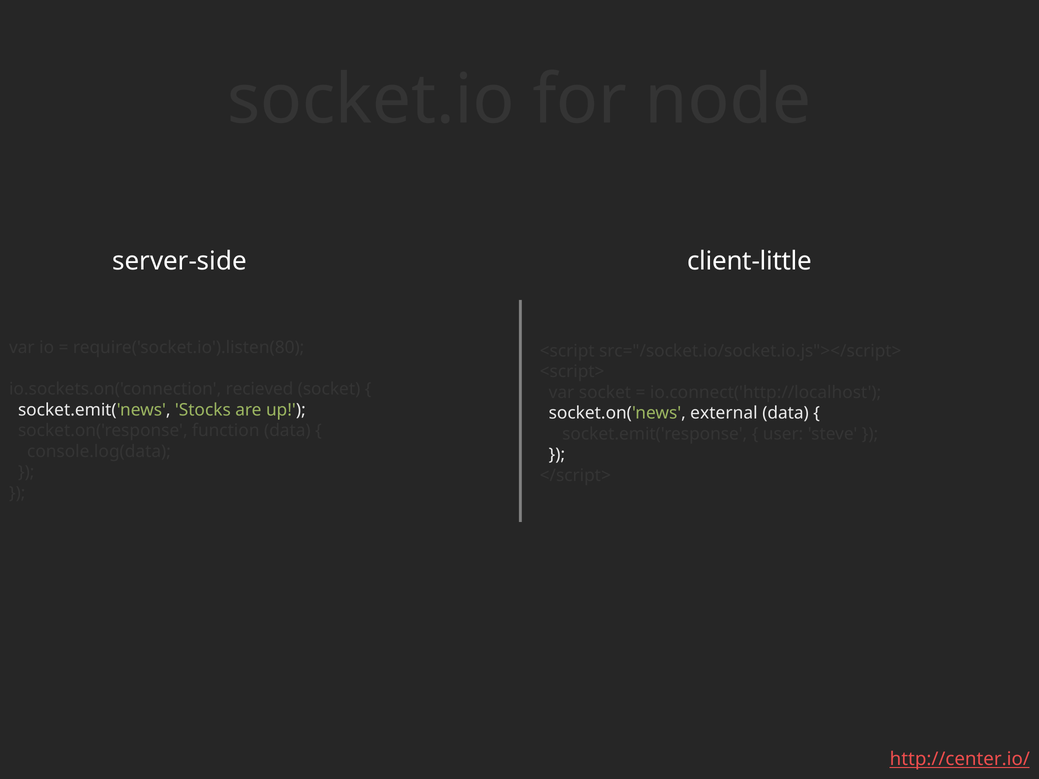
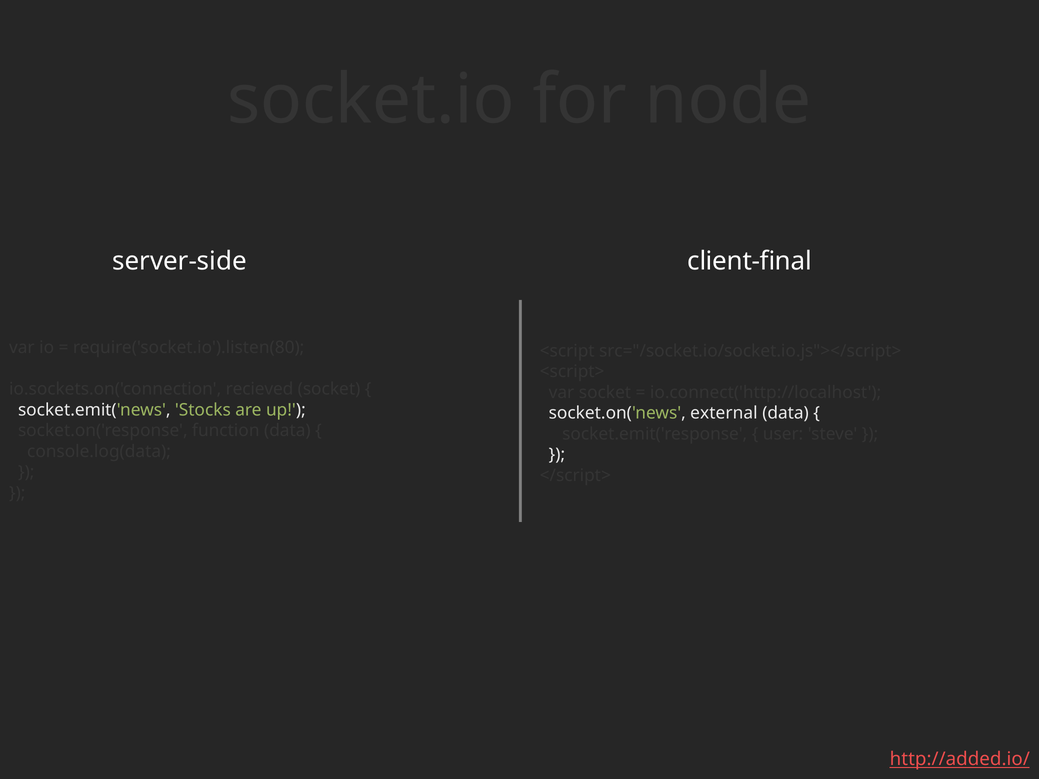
client-little: client-little -> client-final
http://center.io/: http://center.io/ -> http://added.io/
